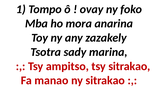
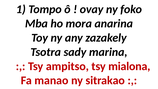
tsy sitrakao: sitrakao -> mialona
